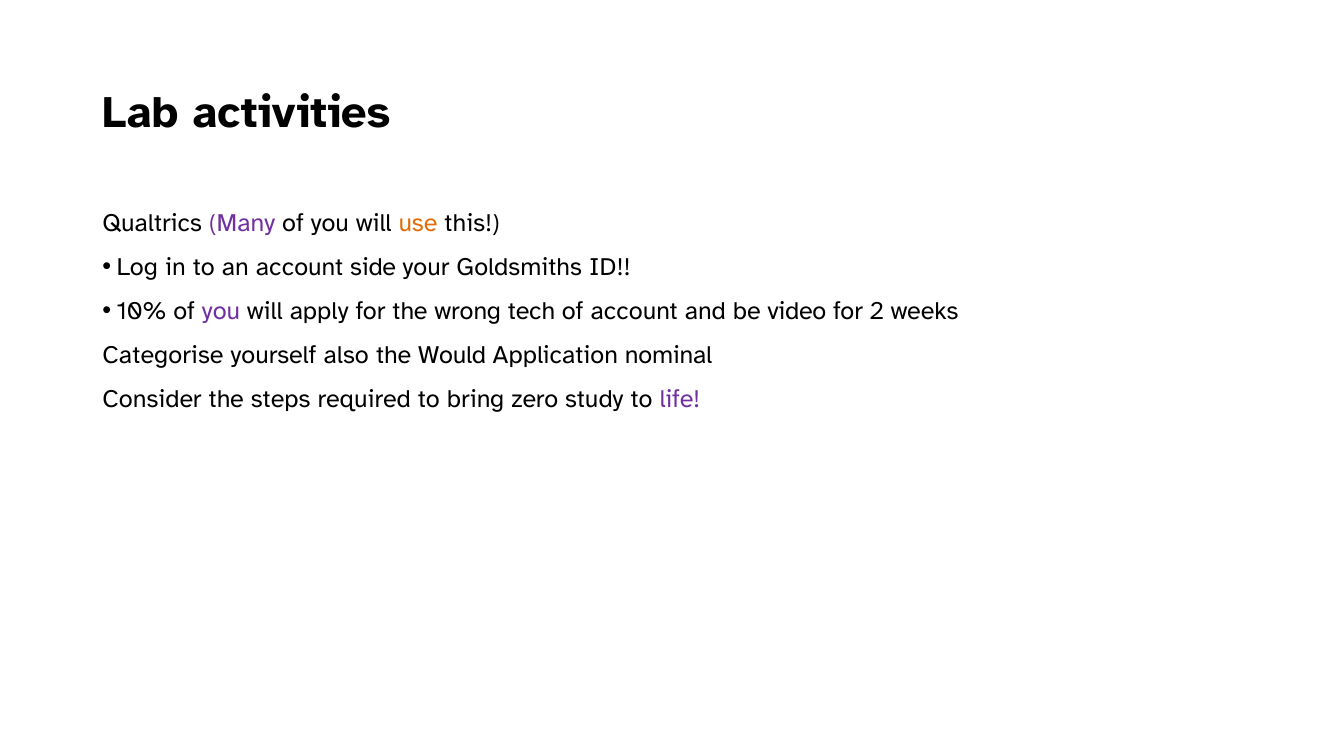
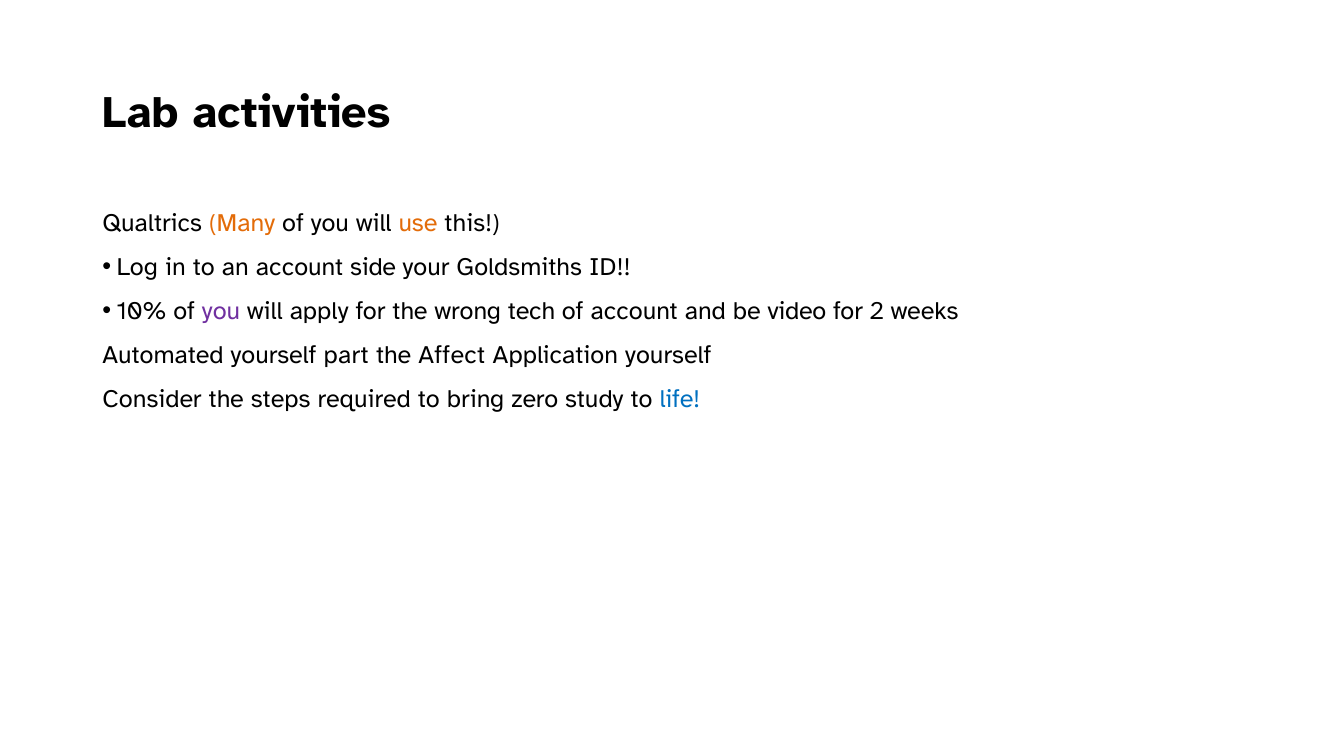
Many colour: purple -> orange
Categorise: Categorise -> Automated
also: also -> part
Would: Would -> Affect
Application nominal: nominal -> yourself
life colour: purple -> blue
